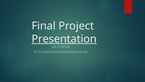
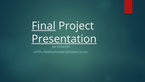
Final underline: none -> present
